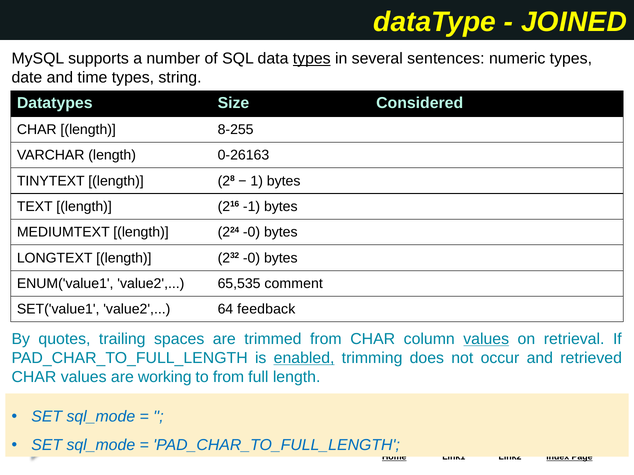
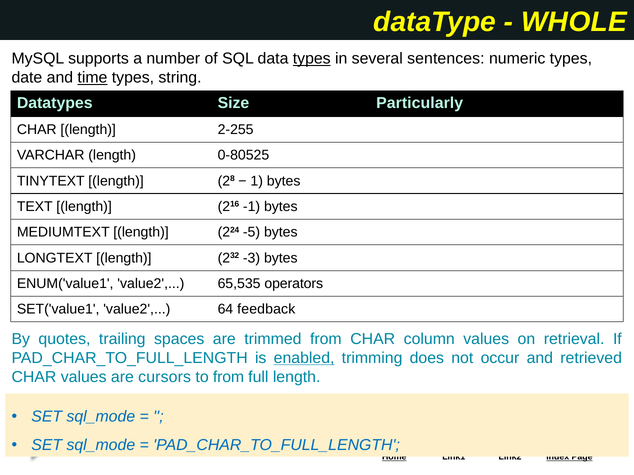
JOINED: JOINED -> WHOLE
time underline: none -> present
Considered: Considered -> Particularly
8-255: 8-255 -> 2-255
0-26163: 0-26163 -> 0-80525
224 -0: -0 -> -5
232 -0: -0 -> -3
comment: comment -> operators
values at (486, 339) underline: present -> none
working: working -> cursors
